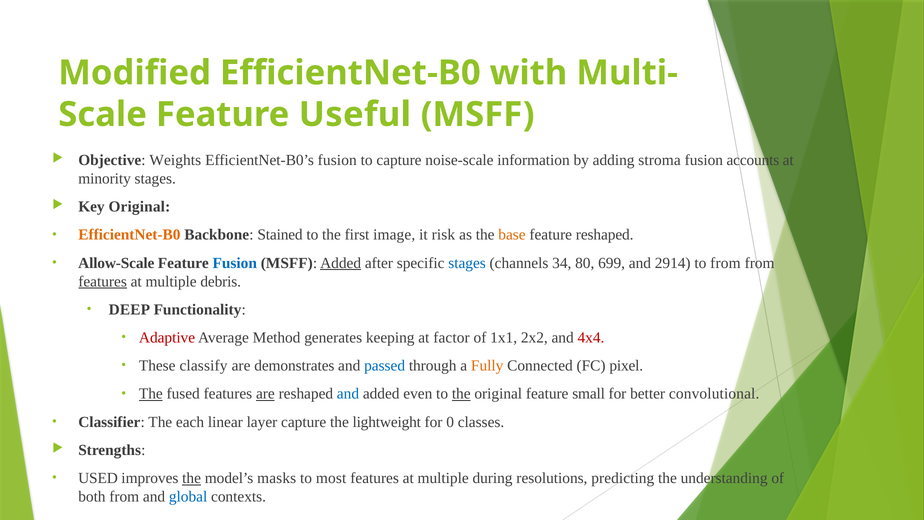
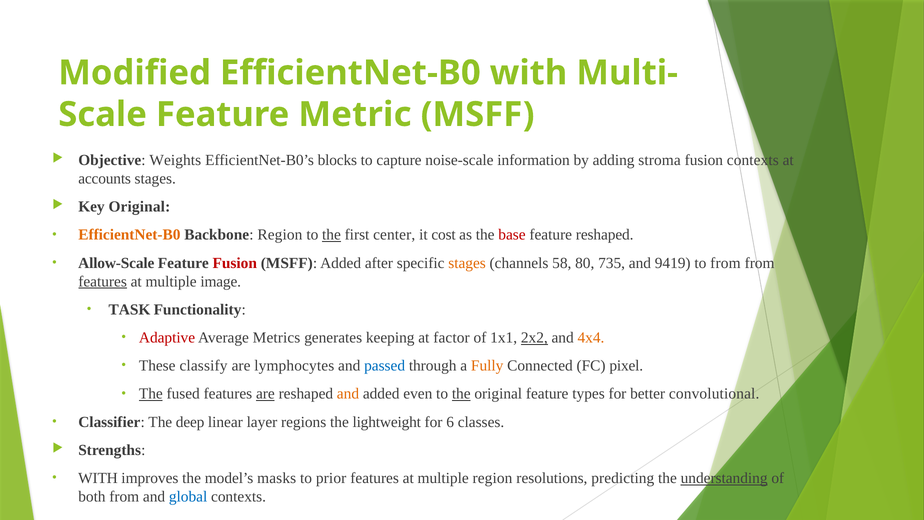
Useful: Useful -> Metric
EfficientNet-B0’s fusion: fusion -> blocks
fusion accounts: accounts -> contexts
minority: minority -> accounts
Backbone Stained: Stained -> Region
the at (331, 235) underline: none -> present
image: image -> center
risk: risk -> cost
base colour: orange -> red
Fusion at (235, 263) colour: blue -> red
Added at (341, 263) underline: present -> none
stages at (467, 263) colour: blue -> orange
34: 34 -> 58
699: 699 -> 735
2914: 2914 -> 9419
debris: debris -> image
DEEP: DEEP -> TASK
Method: Method -> Metrics
2x2 underline: none -> present
4x4 colour: red -> orange
demonstrates: demonstrates -> lymphocytes
and at (348, 394) colour: blue -> orange
small: small -> types
each: each -> deep
layer capture: capture -> regions
0: 0 -> 6
USED at (98, 478): USED -> WITH
the at (192, 478) underline: present -> none
most: most -> prior
multiple during: during -> region
understanding underline: none -> present
